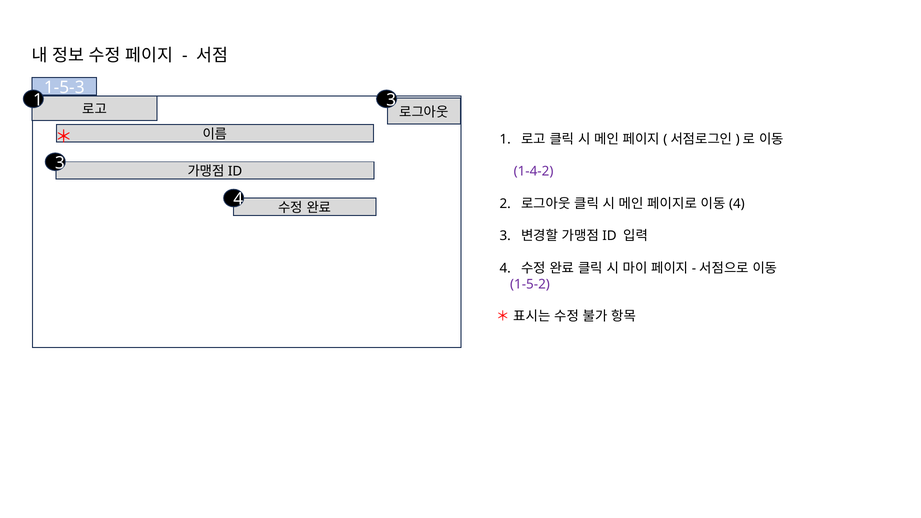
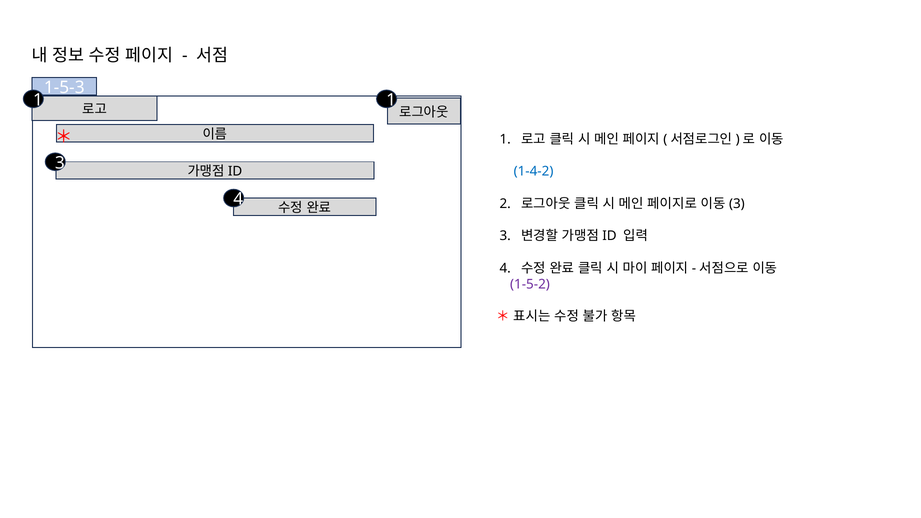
1 3: 3 -> 1
1-4-2 colour: purple -> blue
4 at (737, 204): 4 -> 3
